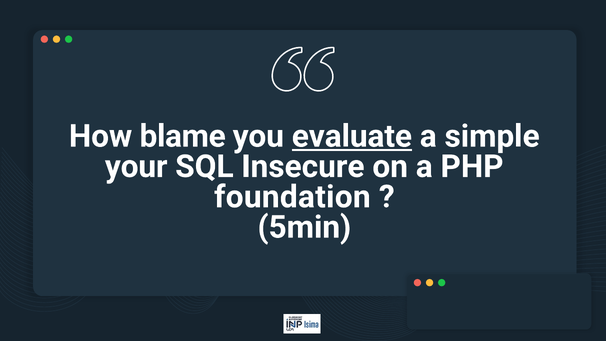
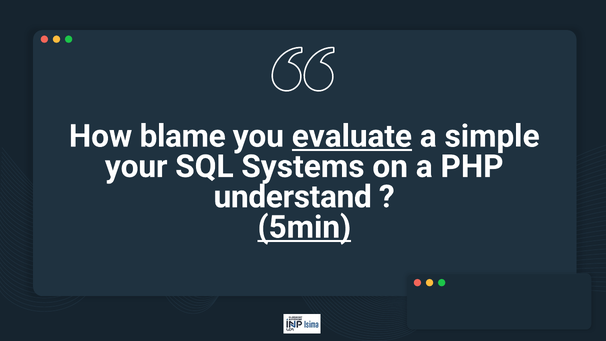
Insecure: Insecure -> Systems
foundation: foundation -> understand
5min underline: none -> present
